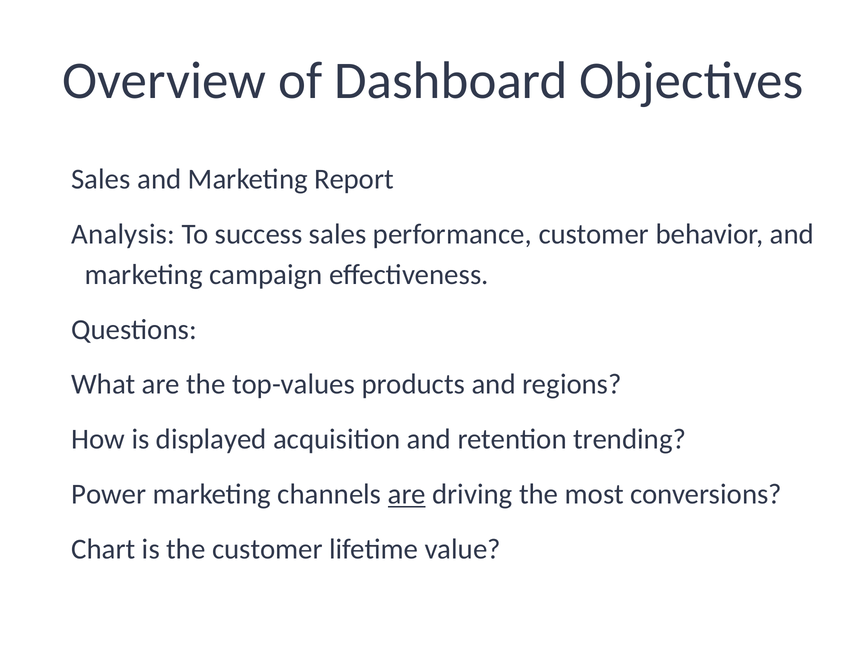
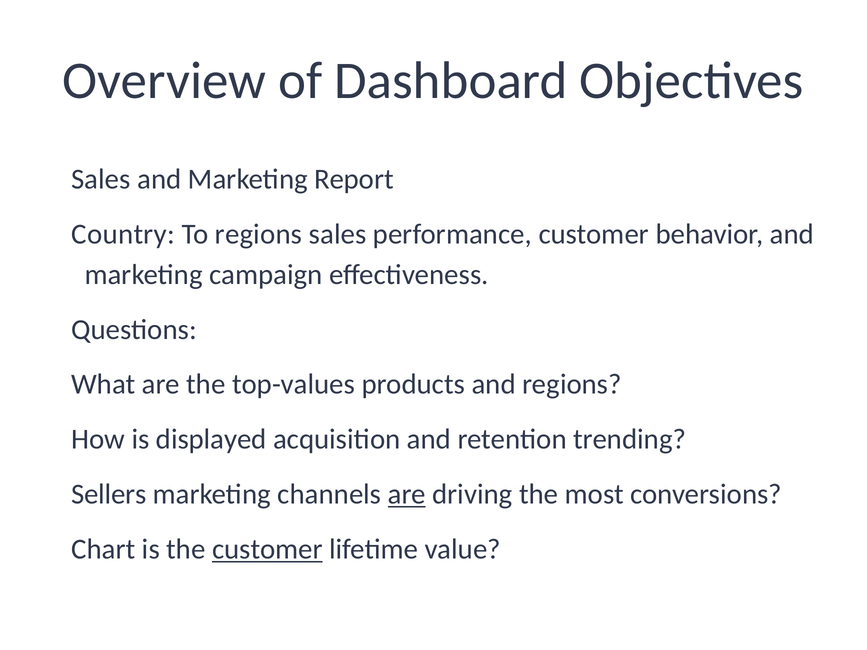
Analysis: Analysis -> Country
To success: success -> regions
Power: Power -> Sellers
customer at (267, 549) underline: none -> present
